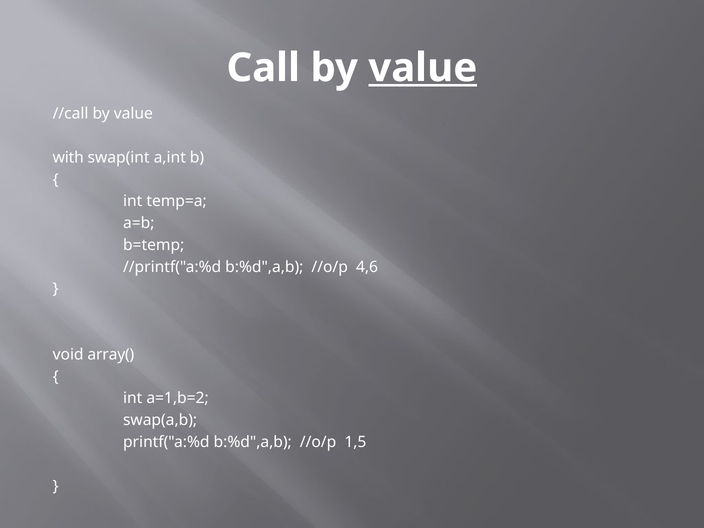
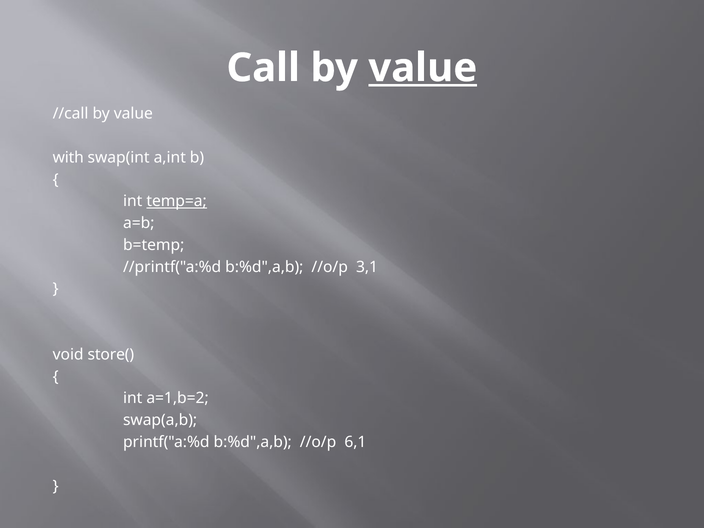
temp=a underline: none -> present
4,6: 4,6 -> 3,1
array(: array( -> store(
1,5: 1,5 -> 6,1
